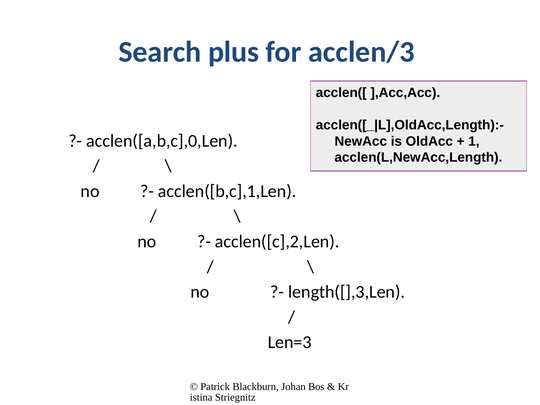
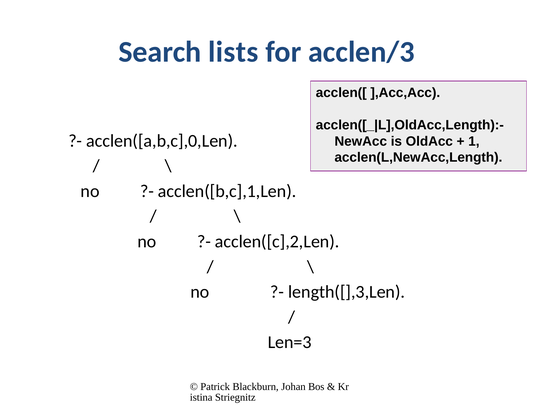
plus: plus -> lists
